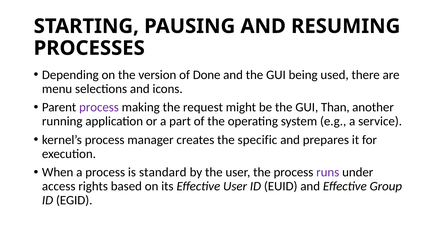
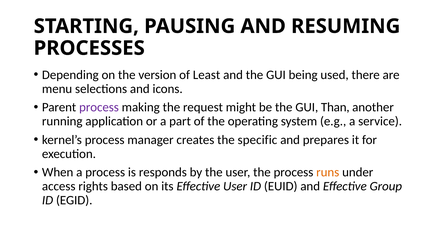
Done: Done -> Least
standard: standard -> responds
runs colour: purple -> orange
